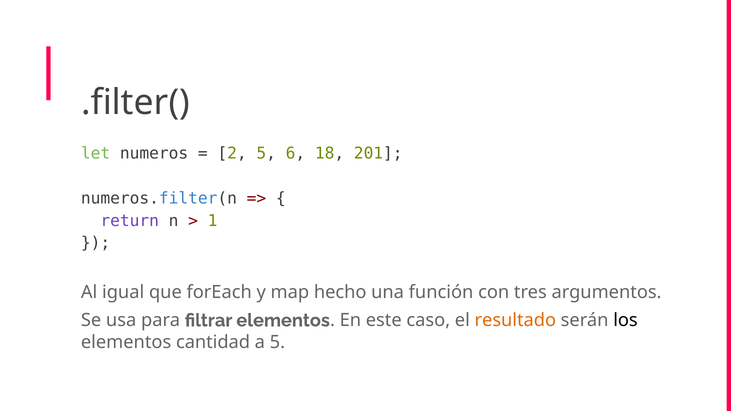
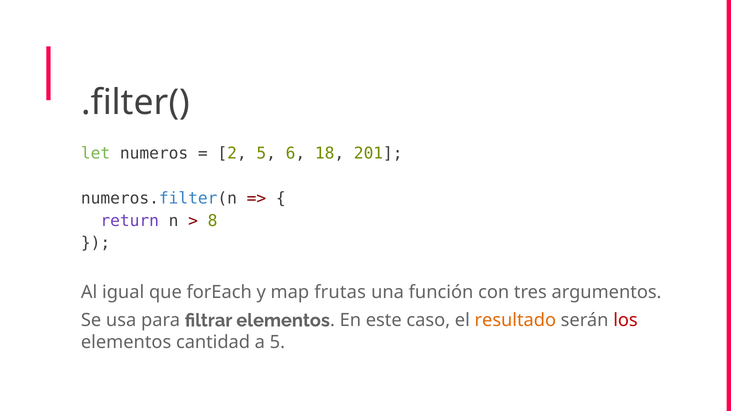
1: 1 -> 8
hecho: hecho -> frutas
los colour: black -> red
